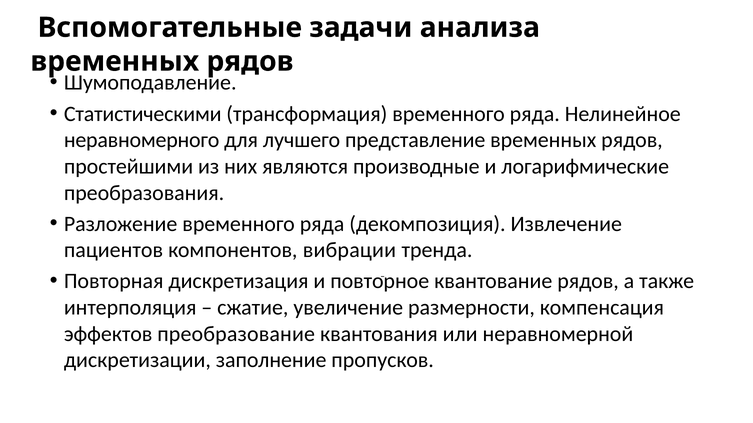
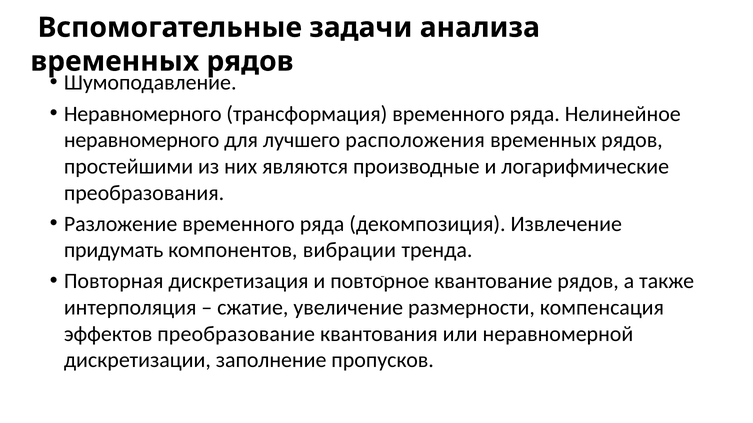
Статистическими at (143, 114): Статистическими -> Неравномерного
представление: представление -> расположения
пациентов: пациентов -> придумать
